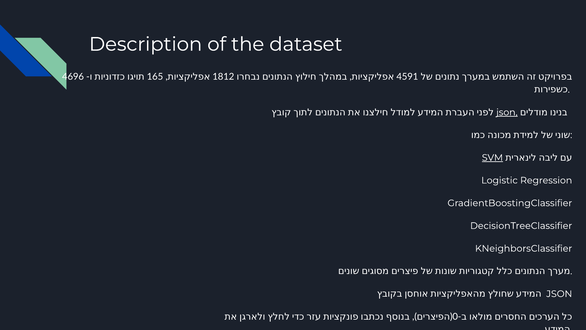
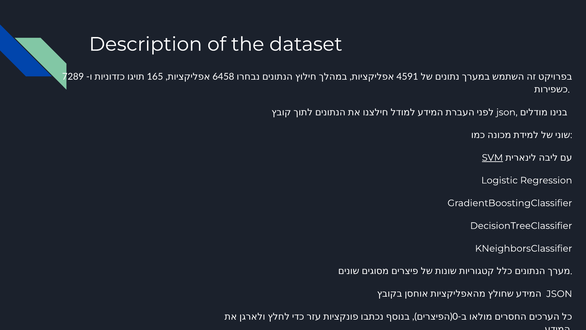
4696: 4696 -> 7289
1812: 1812 -> 6458
json at (507, 112) underline: present -> none
